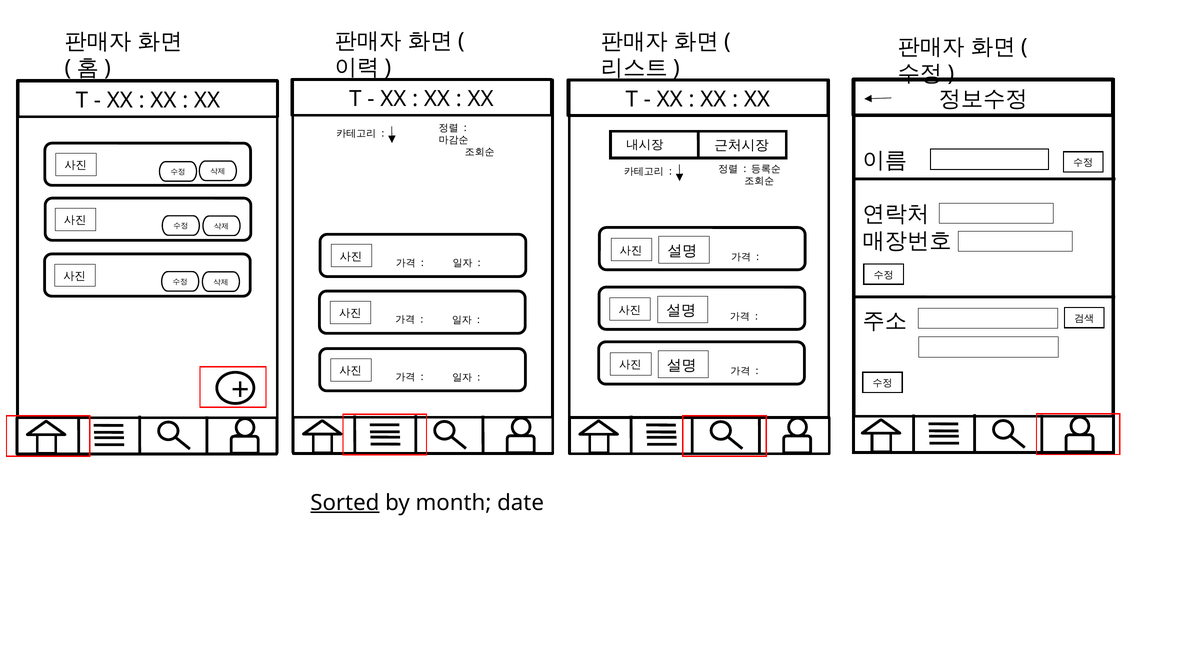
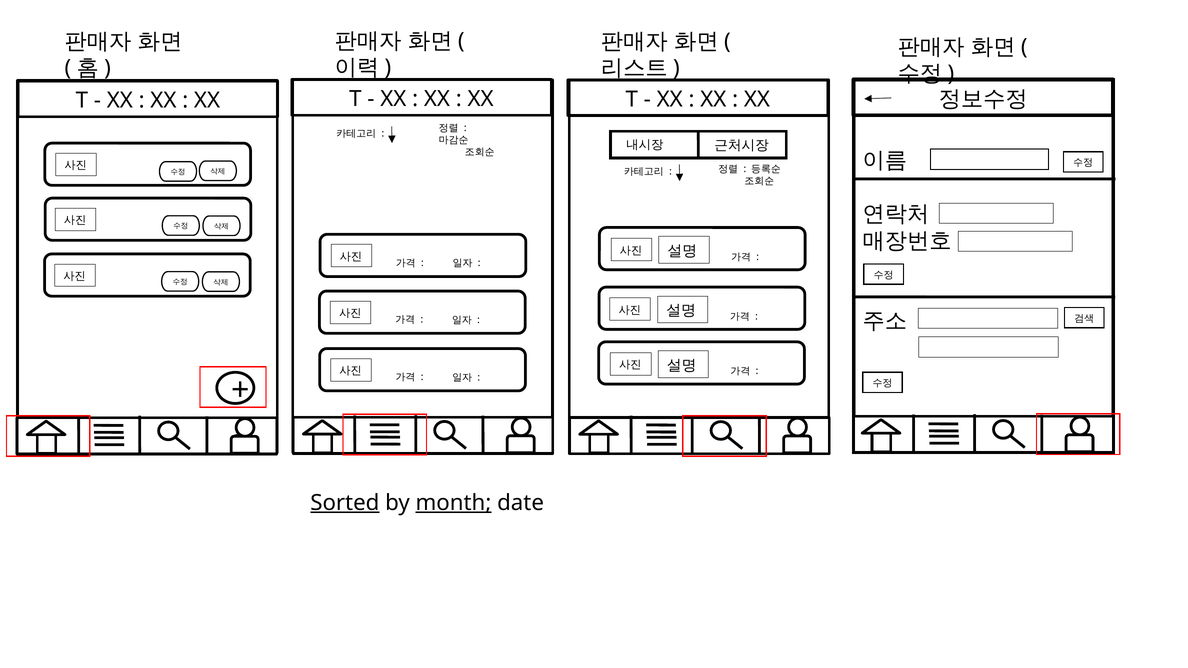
month underline: none -> present
